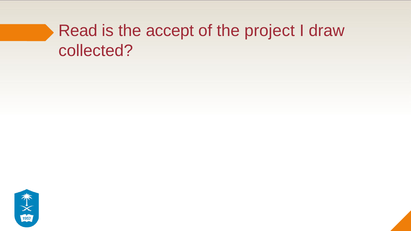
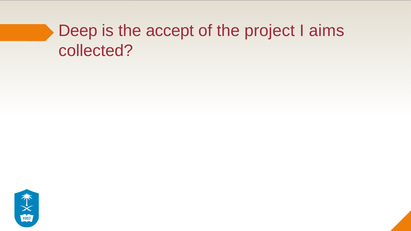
Read: Read -> Deep
draw: draw -> aims
